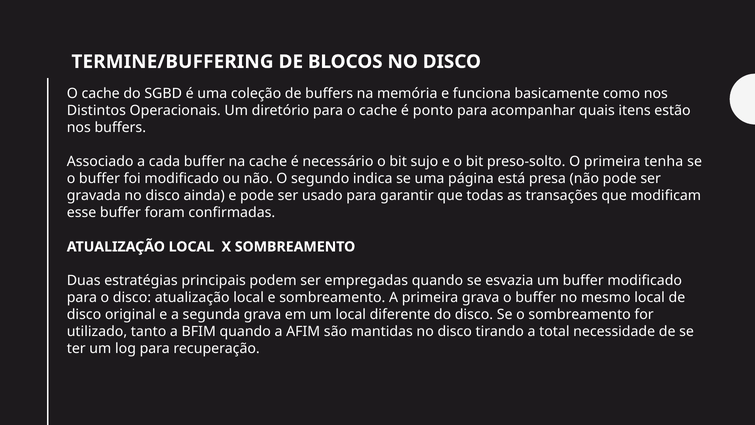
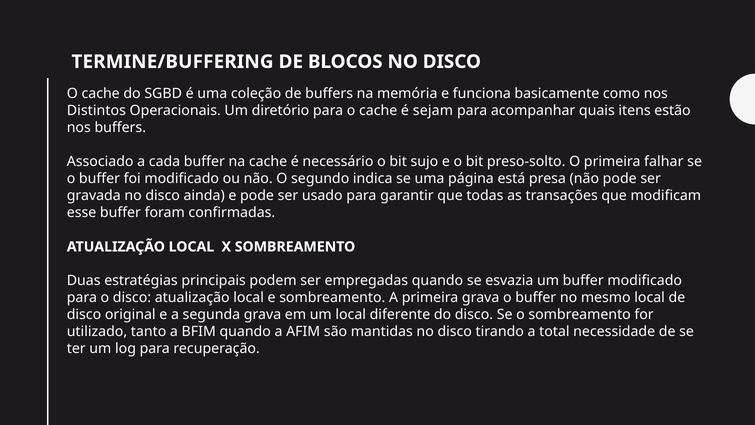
ponto: ponto -> sejam
tenha: tenha -> falhar
